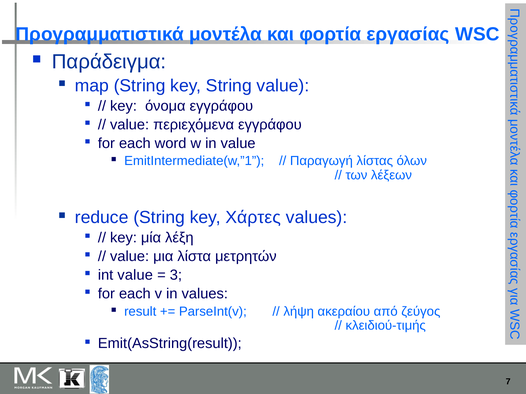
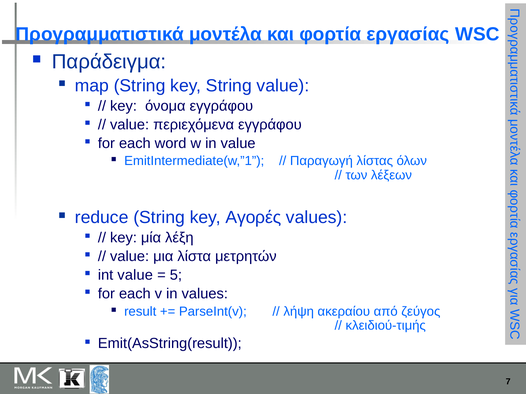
Χάρτες: Χάρτες -> Αγορές
3: 3 -> 5
